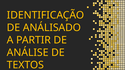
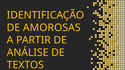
ANÁLISADO: ANÁLISADO -> AMOROSAS
